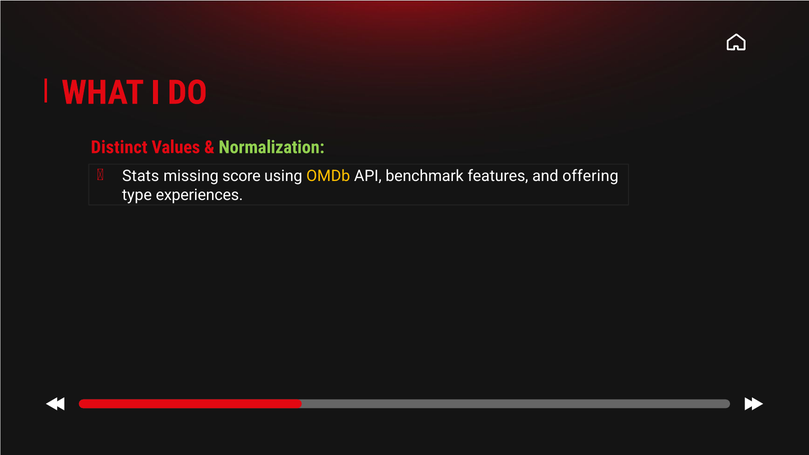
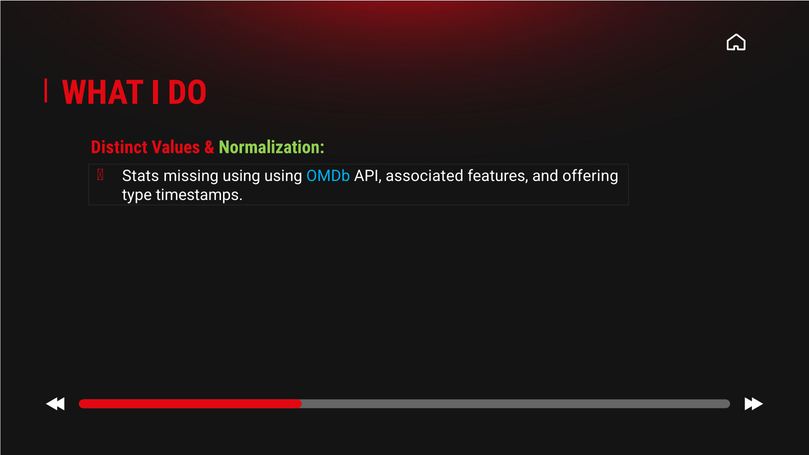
missing score: score -> using
OMDb colour: yellow -> light blue
benchmark: benchmark -> associated
experiences: experiences -> timestamps
